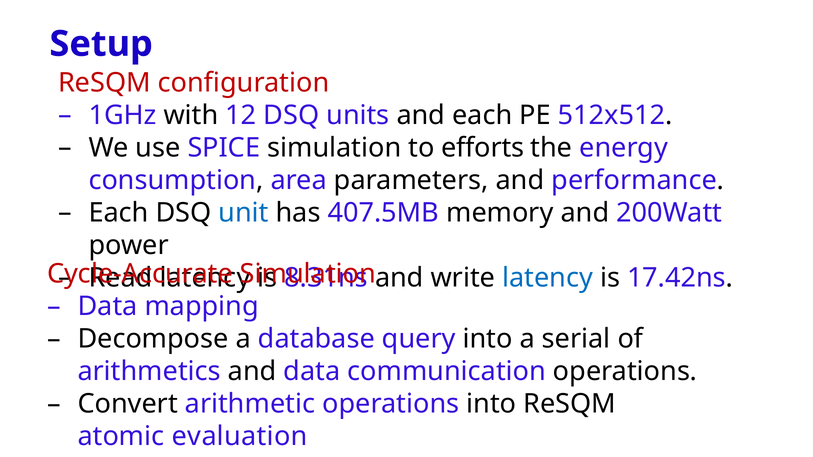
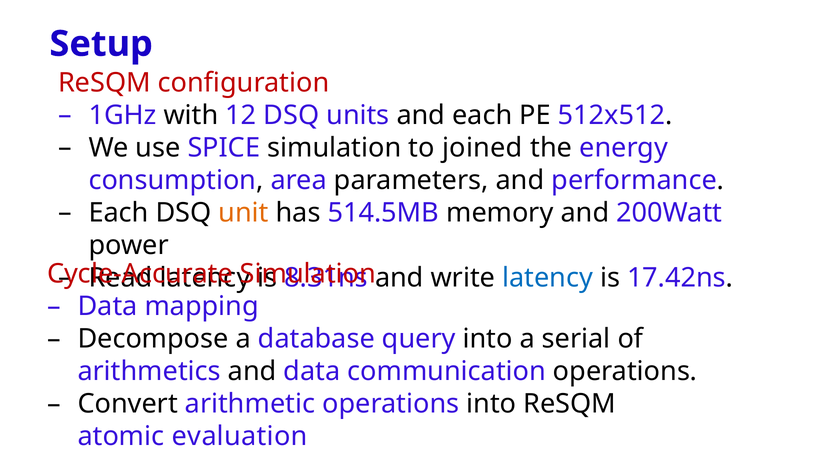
efforts: efforts -> joined
unit colour: blue -> orange
407.5MB: 407.5MB -> 514.5MB
